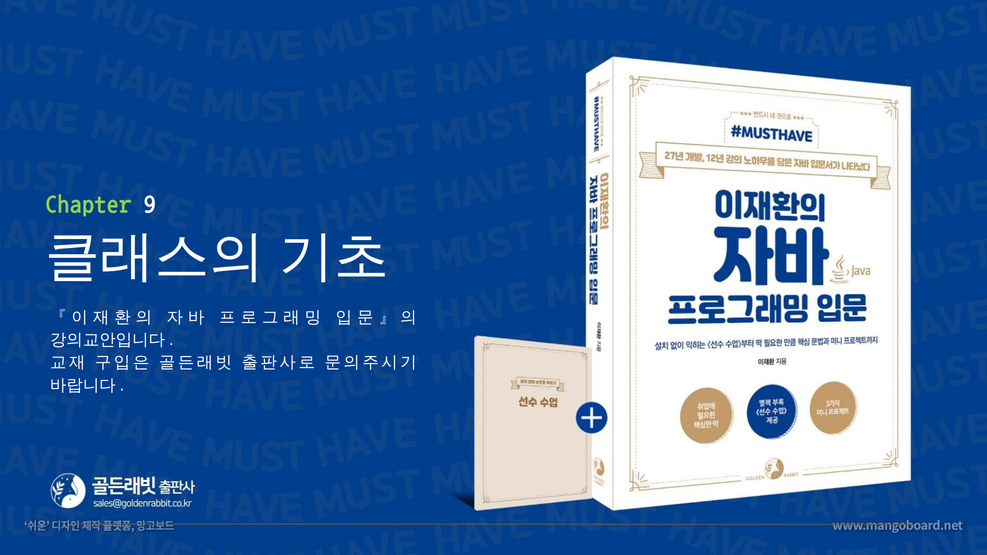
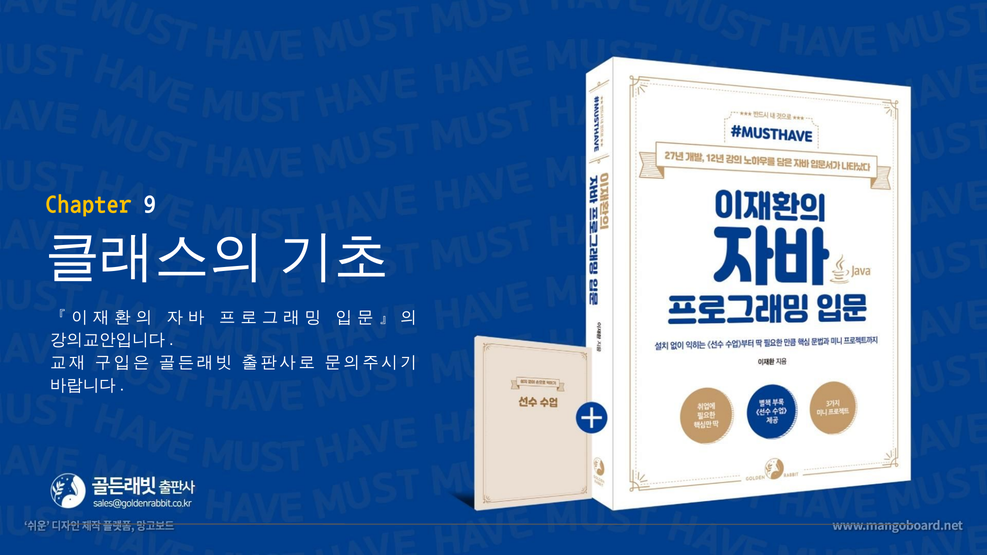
Chapter colour: light green -> yellow
